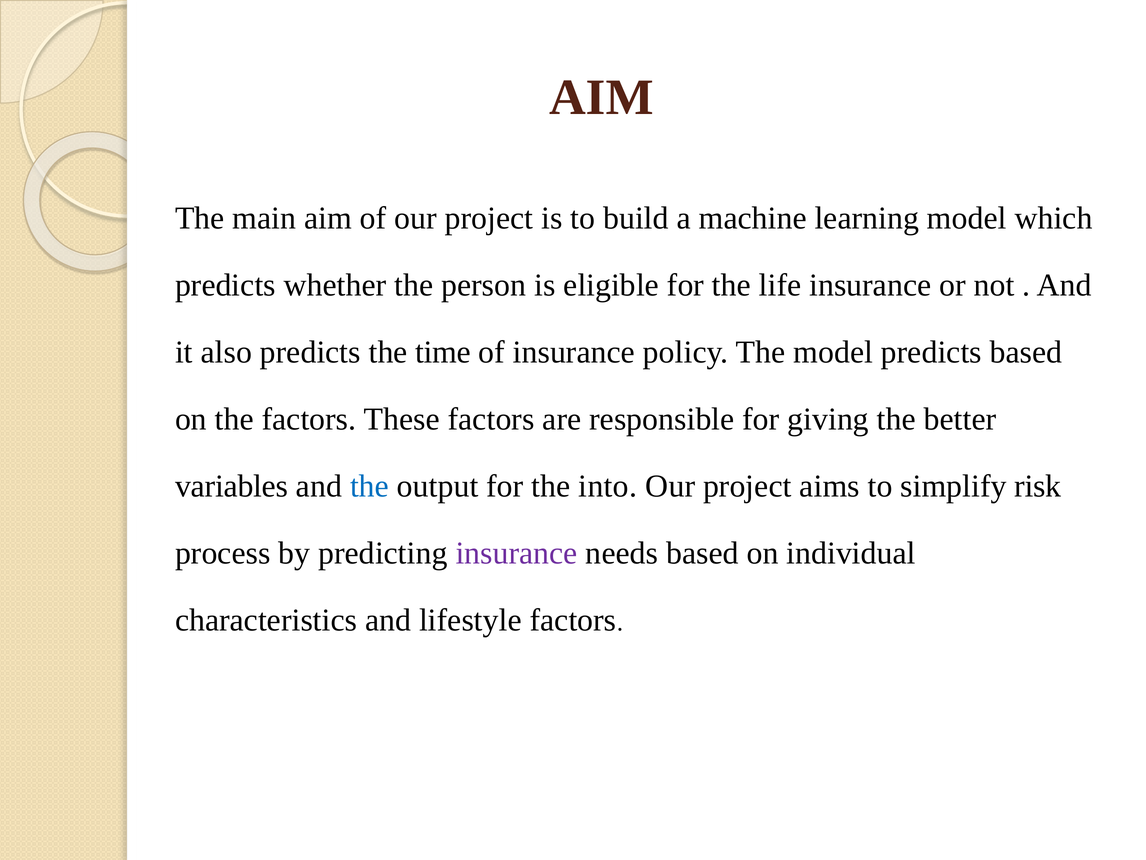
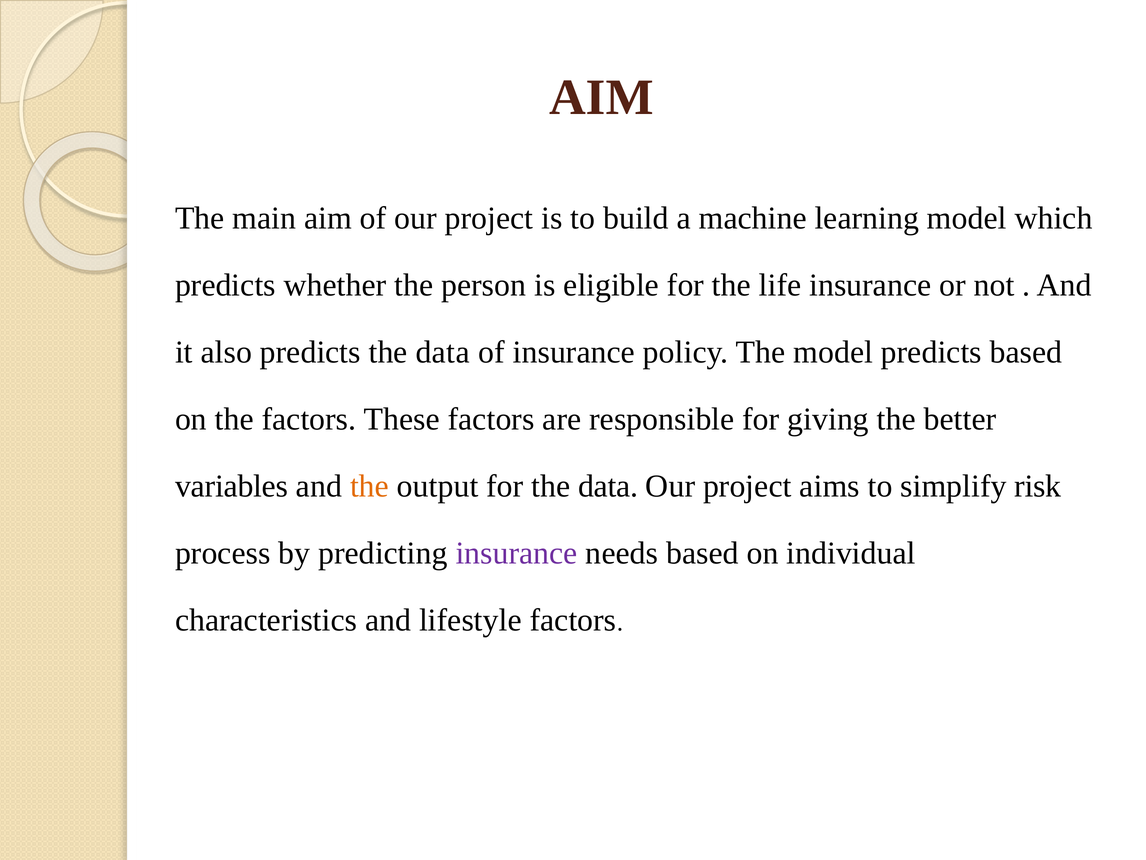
predicts the time: time -> data
the at (369, 486) colour: blue -> orange
for the into: into -> data
